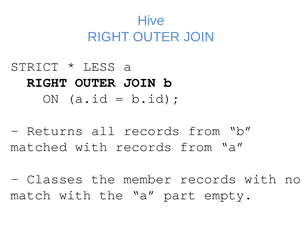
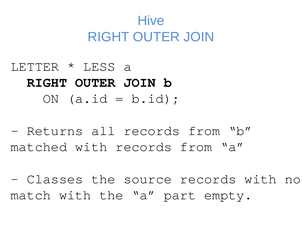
STRICT: STRICT -> LETTER
member: member -> source
